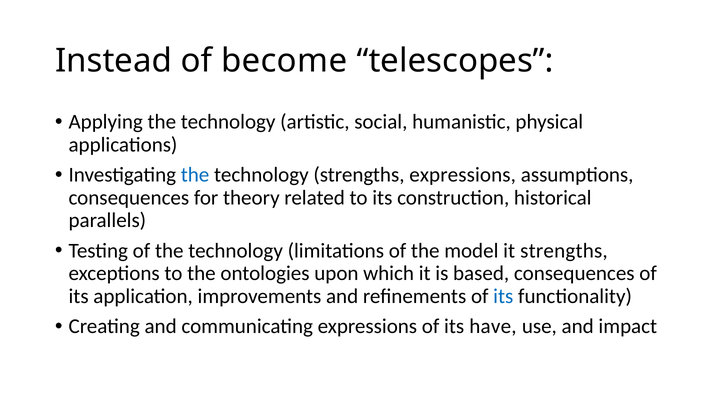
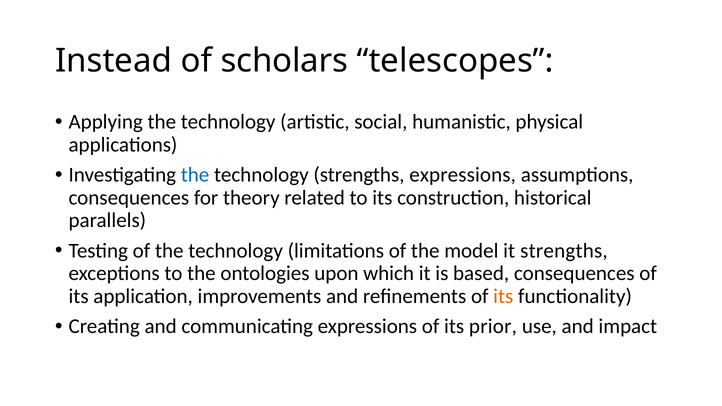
become: become -> scholars
its at (503, 296) colour: blue -> orange
have: have -> prior
